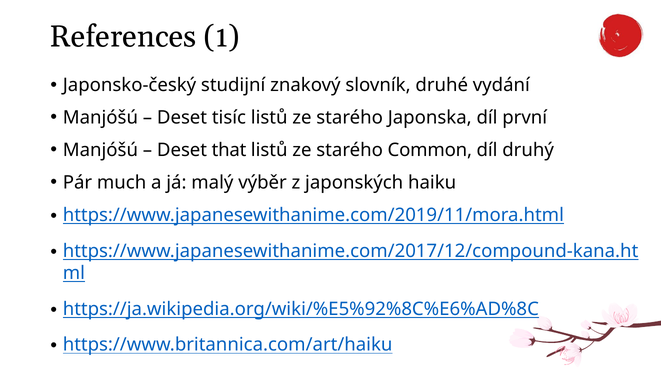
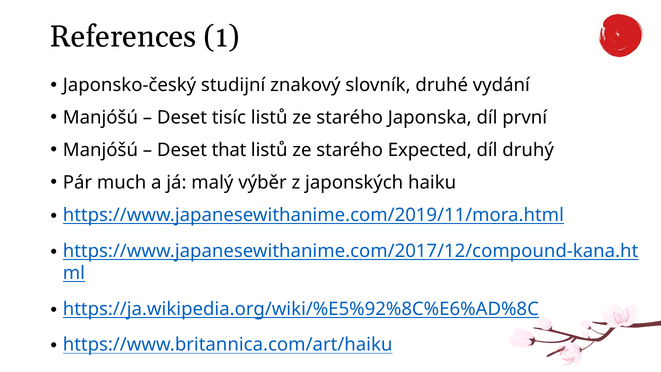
Common: Common -> Expected
